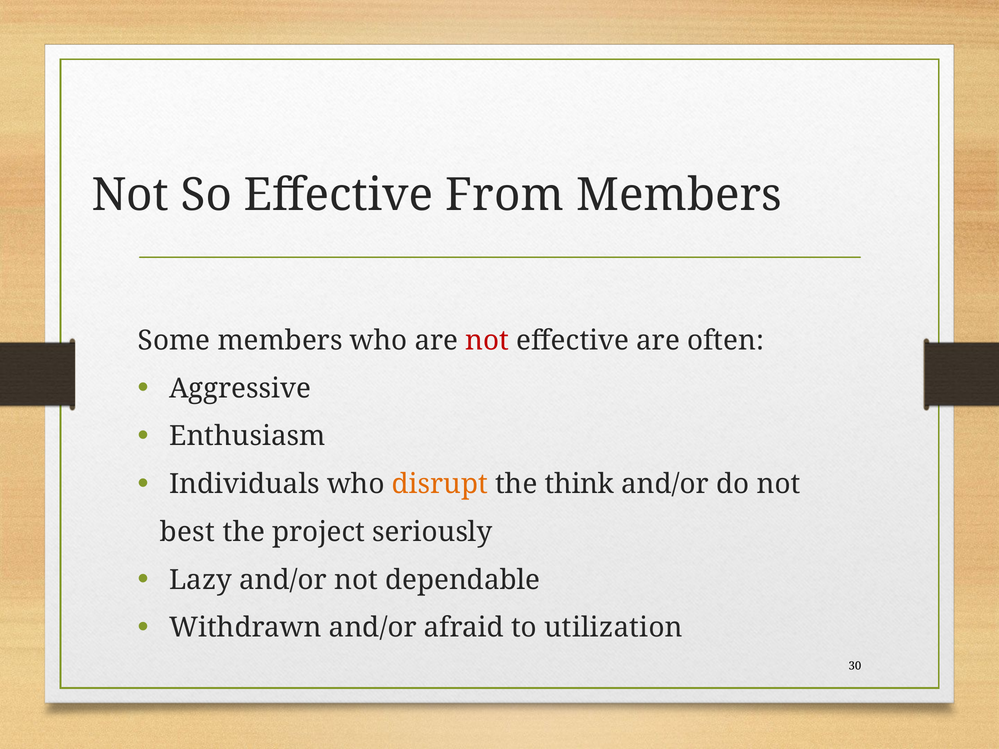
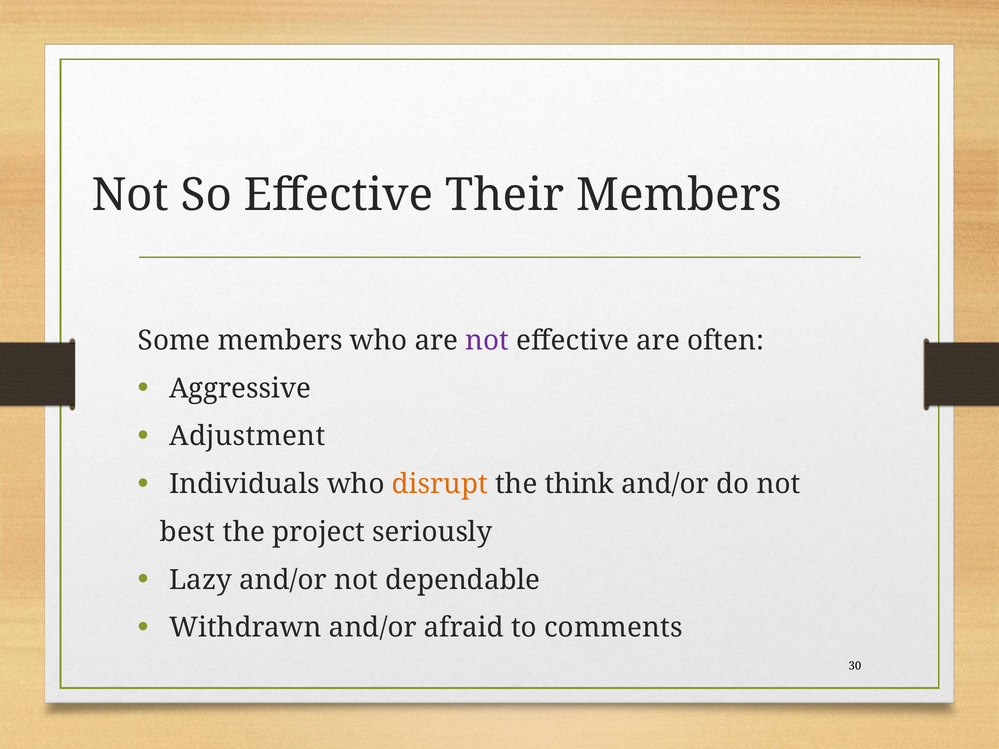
From: From -> Their
not at (487, 341) colour: red -> purple
Enthusiasm: Enthusiasm -> Adjustment
utilization: utilization -> comments
